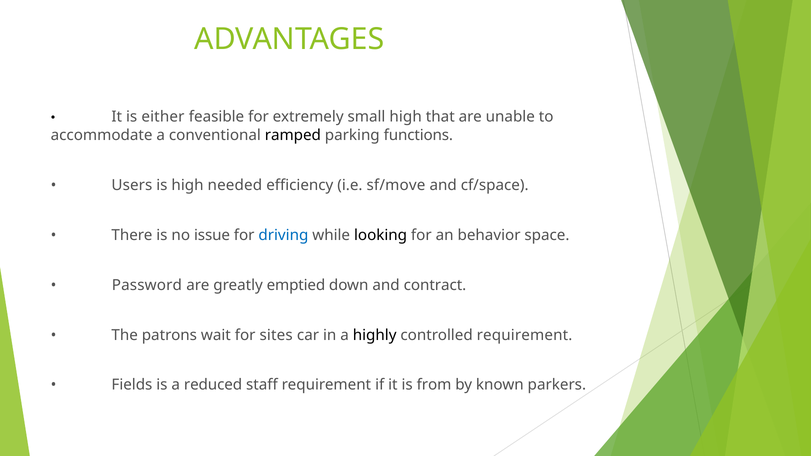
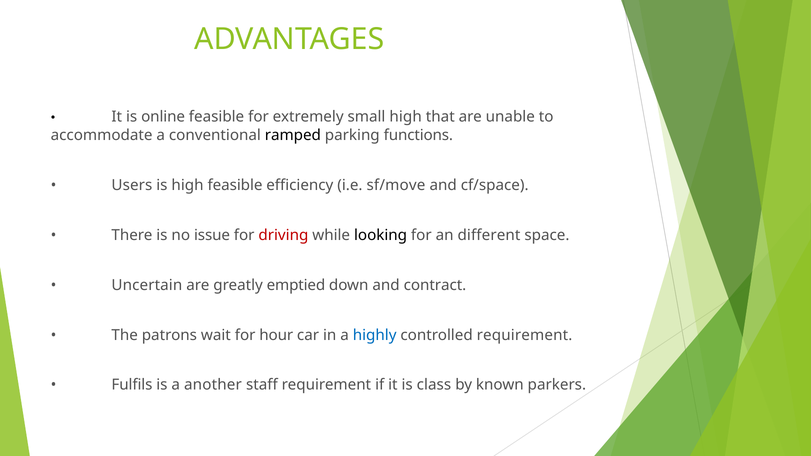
either: either -> online
high needed: needed -> feasible
driving colour: blue -> red
behavior: behavior -> different
Password: Password -> Uncertain
sites: sites -> hour
highly colour: black -> blue
Fields: Fields -> Fulfils
reduced: reduced -> another
from: from -> class
